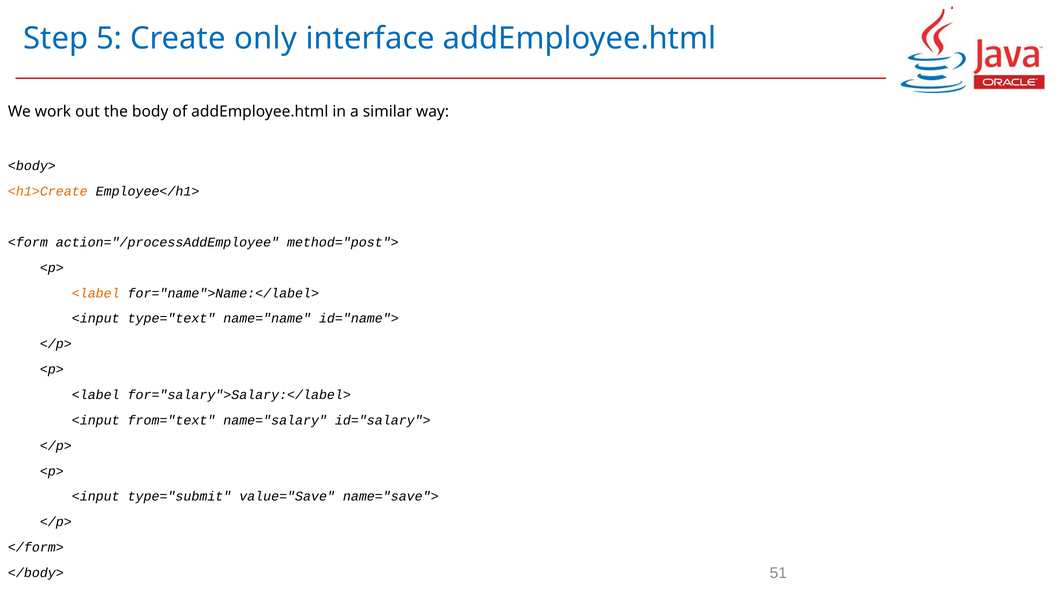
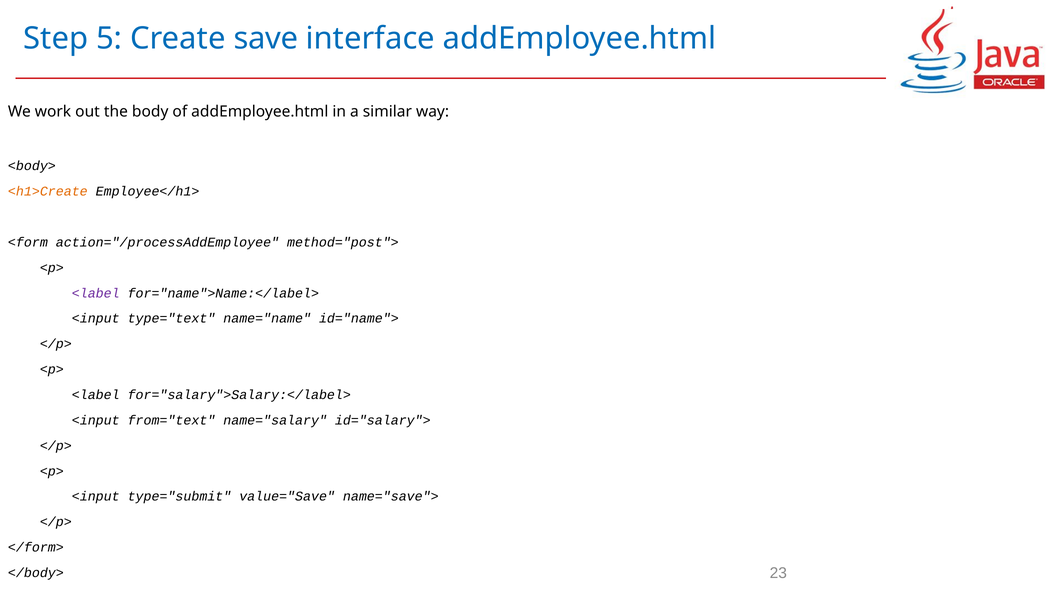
only: only -> save
<label at (96, 293) colour: orange -> purple
51: 51 -> 23
